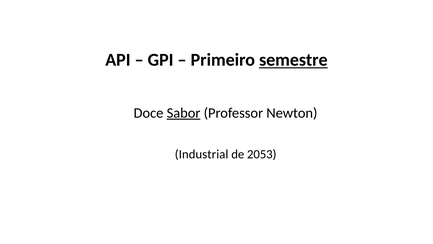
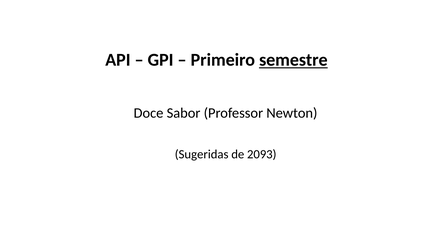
Sabor underline: present -> none
Industrial: Industrial -> Sugeridas
2053: 2053 -> 2093
